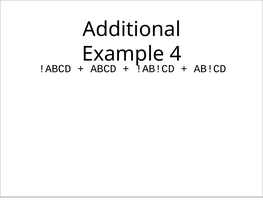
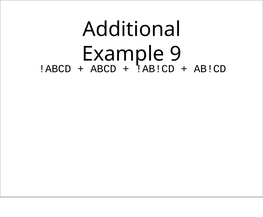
4: 4 -> 9
